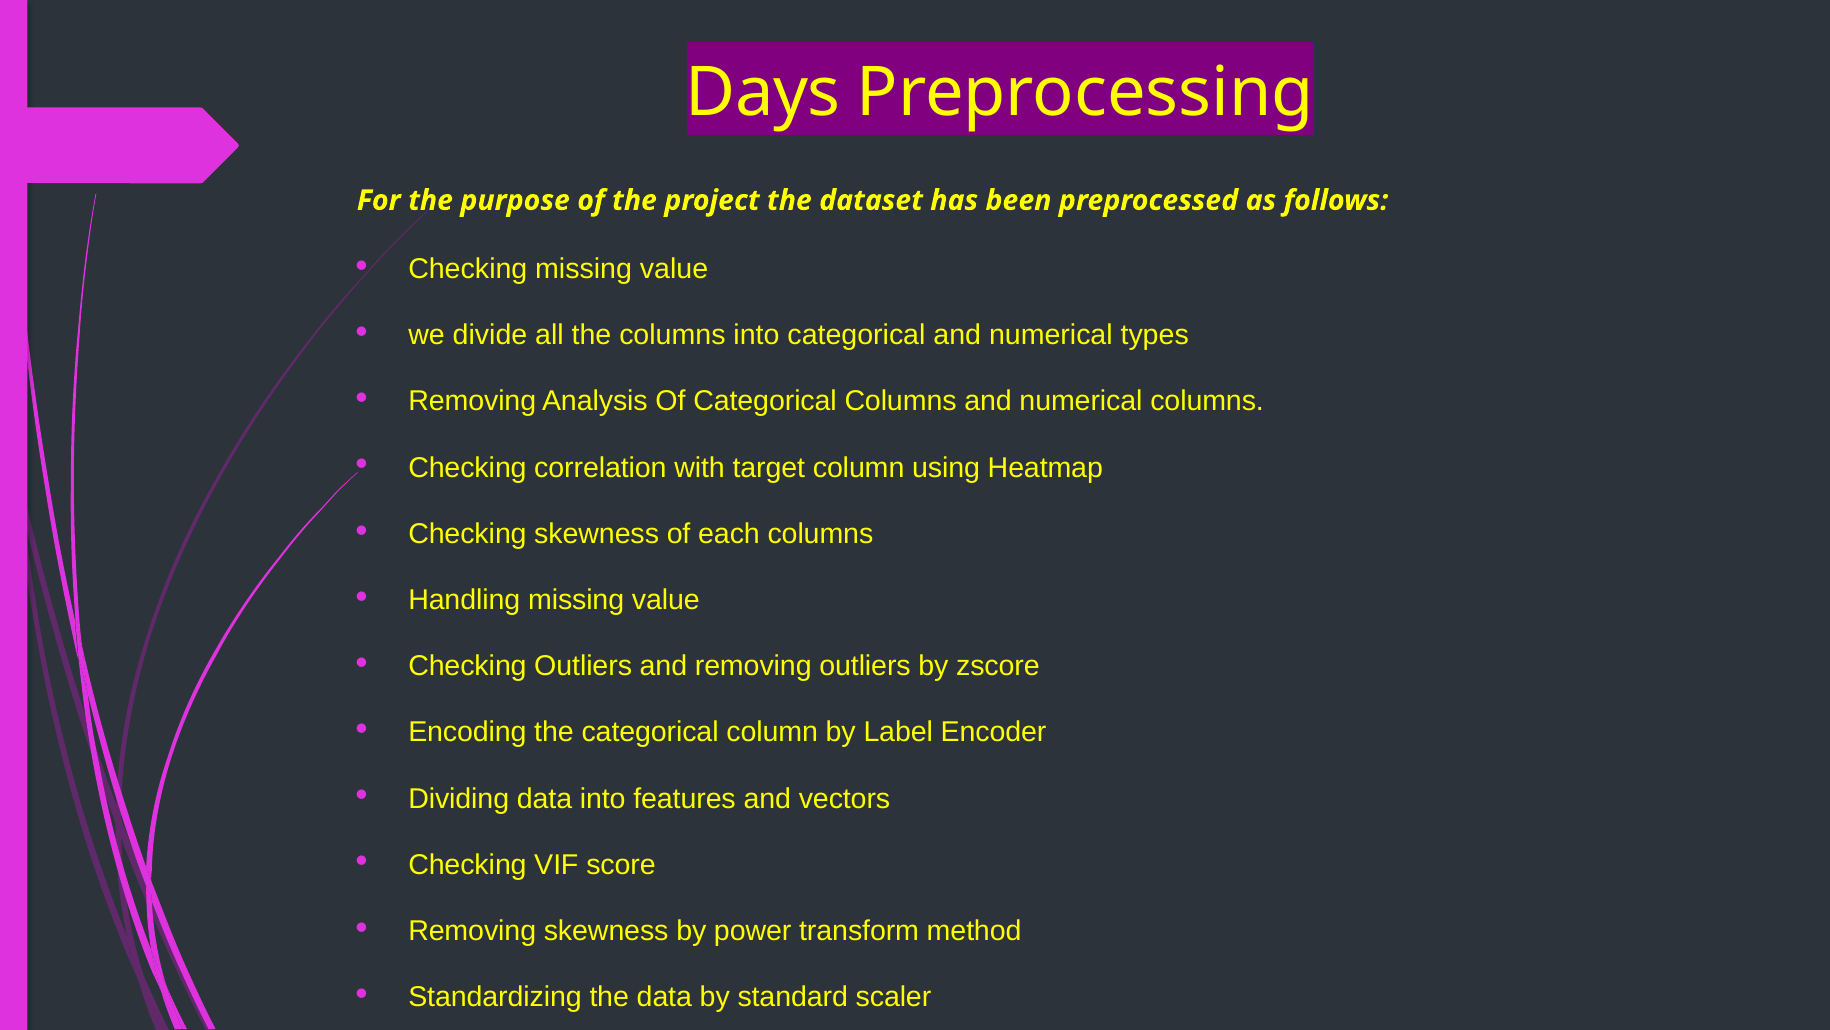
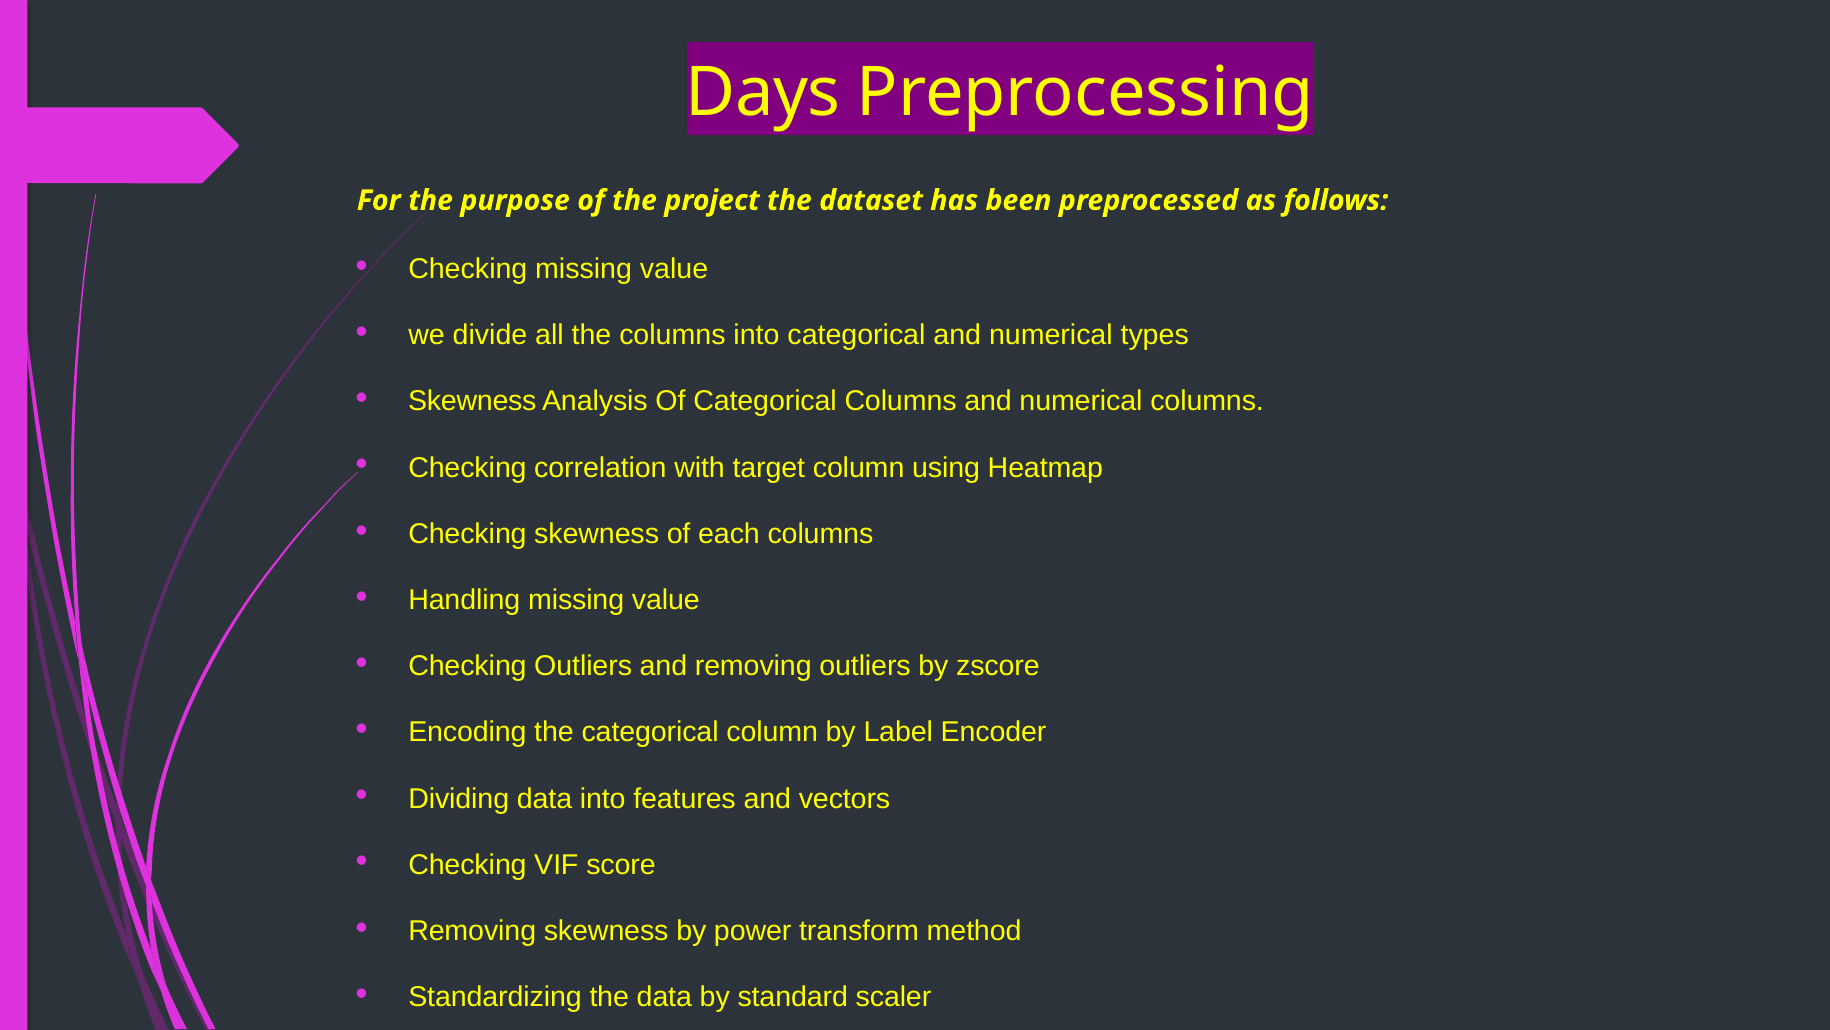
Removing at (472, 401): Removing -> Skewness
